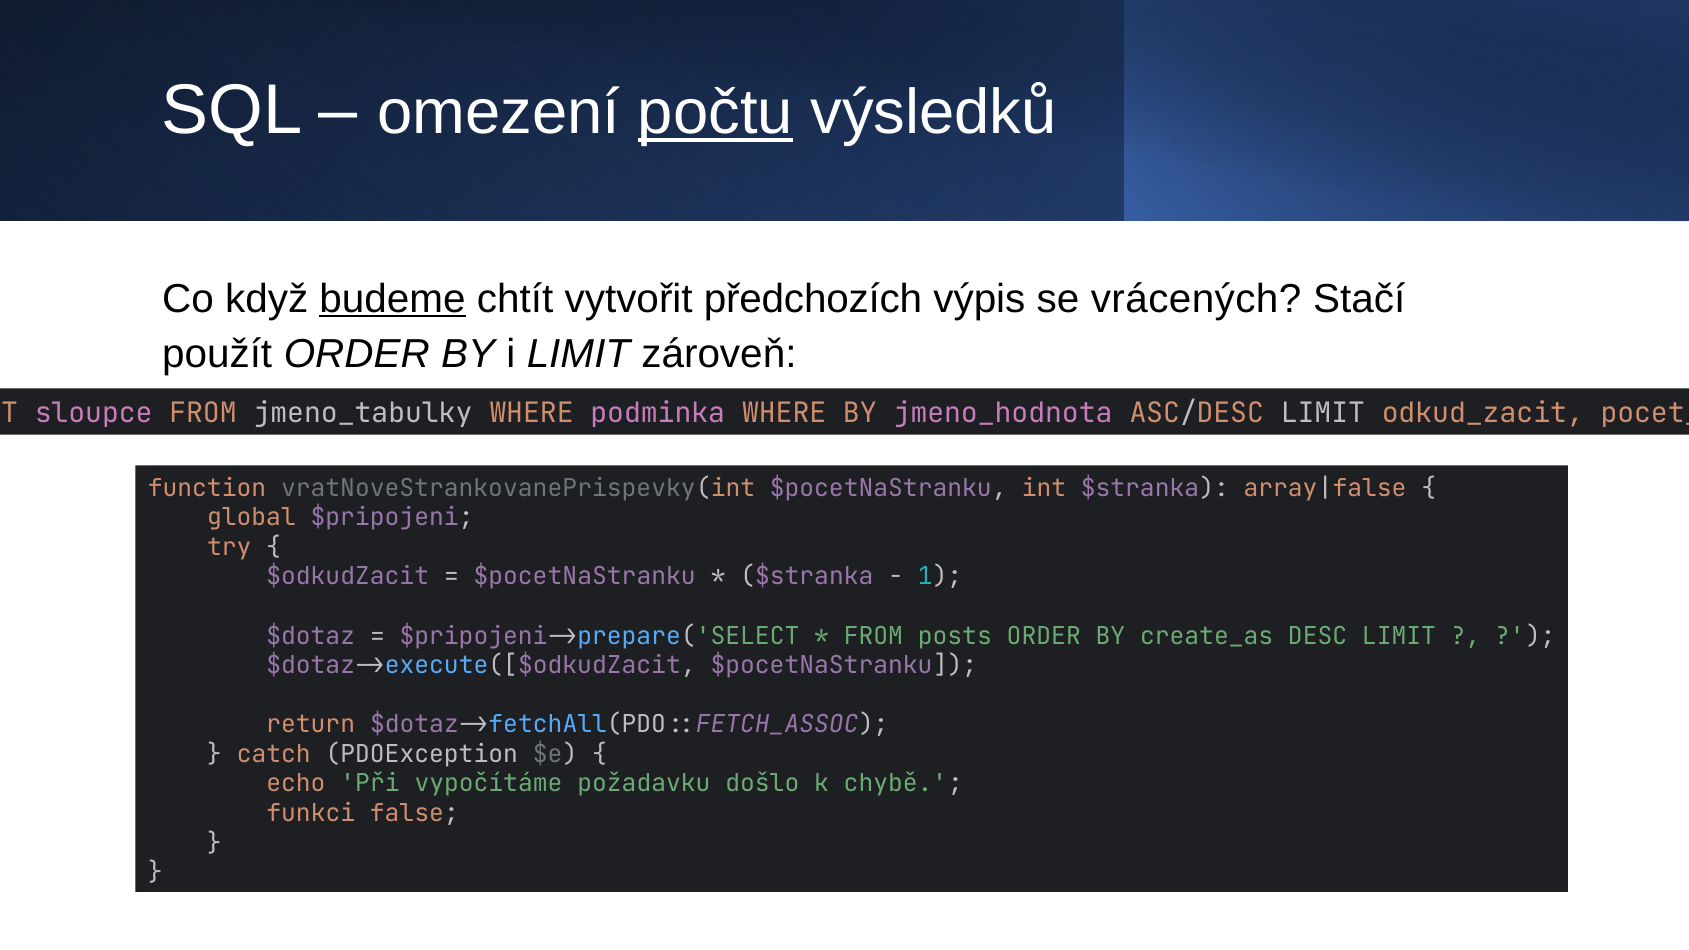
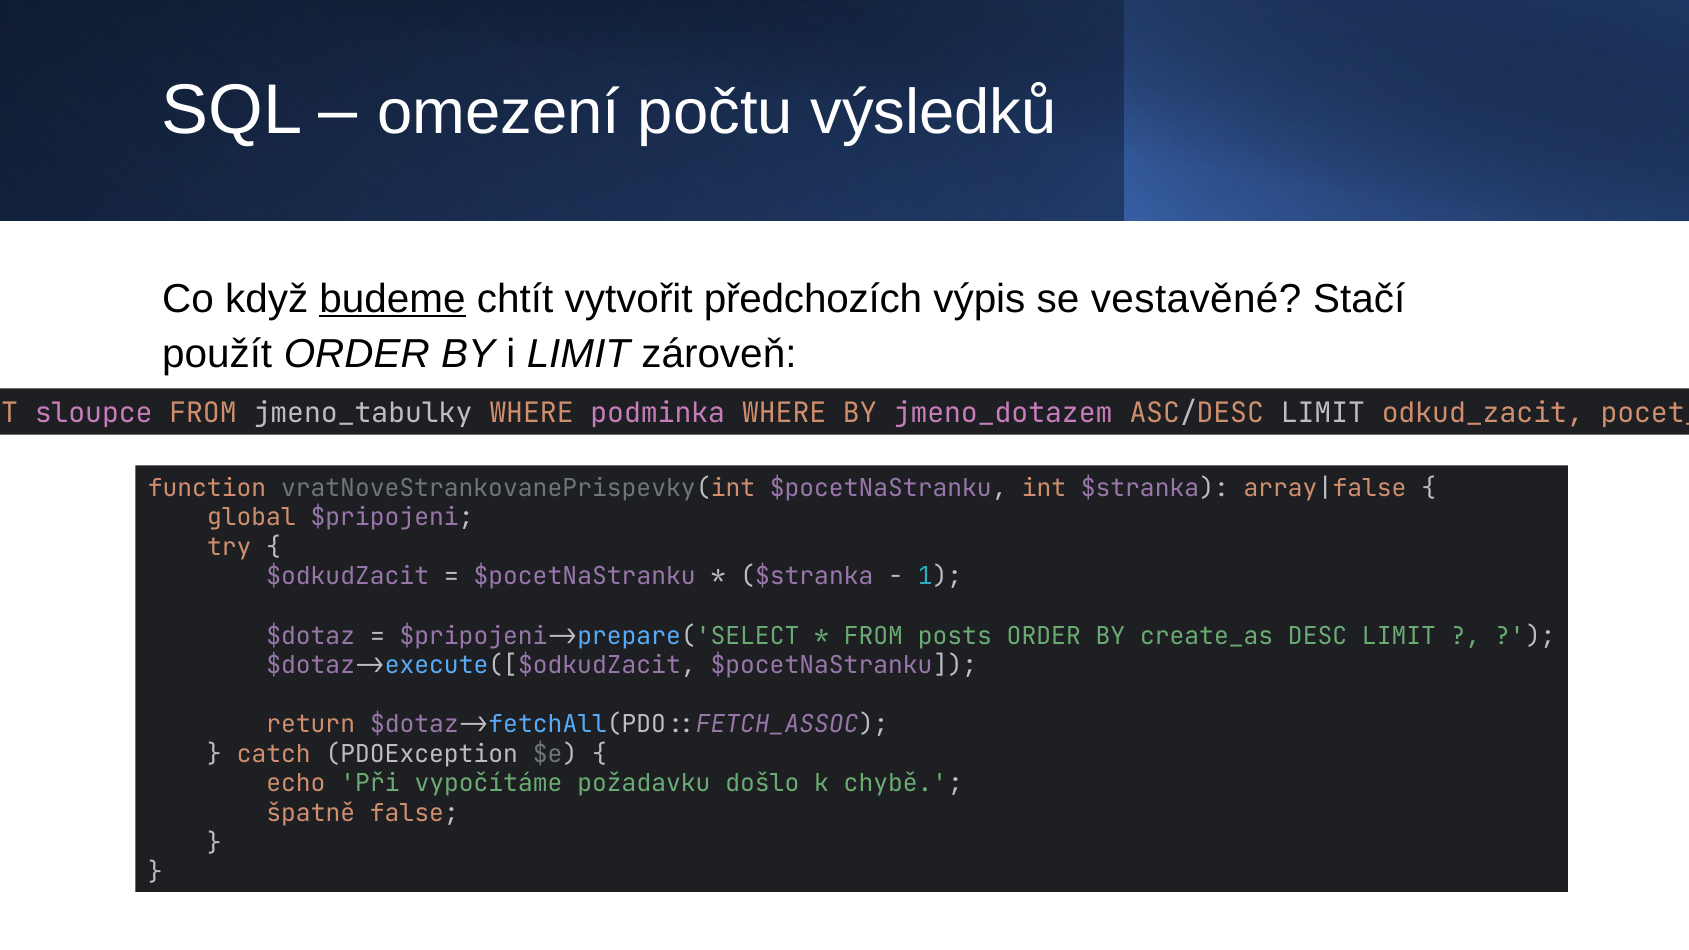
počtu underline: present -> none
vrácených: vrácených -> vestavěné
jmeno_hodnota: jmeno_hodnota -> jmeno_dotazem
funkci: funkci -> špatně
